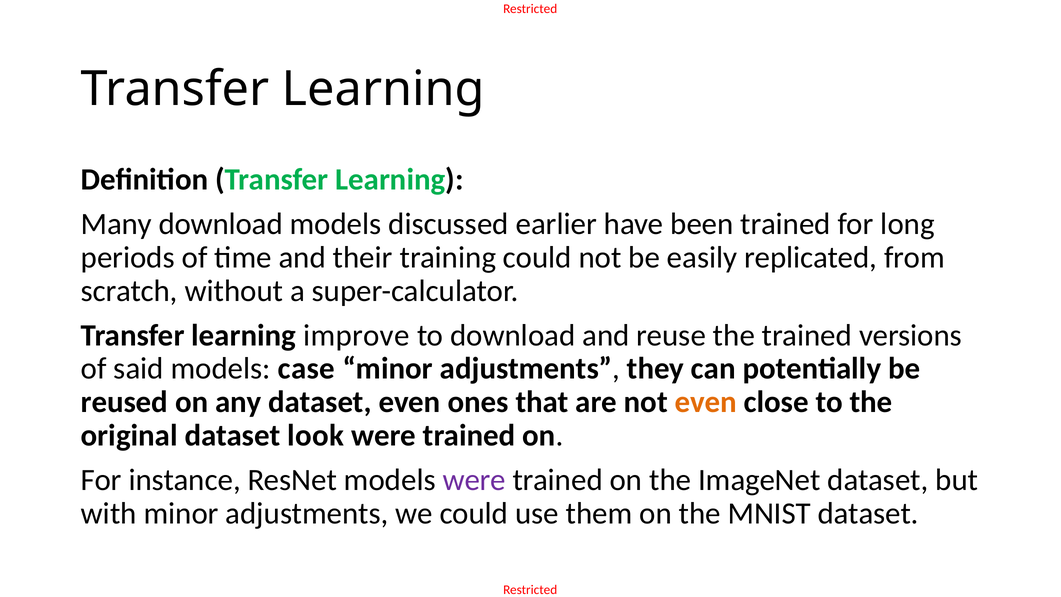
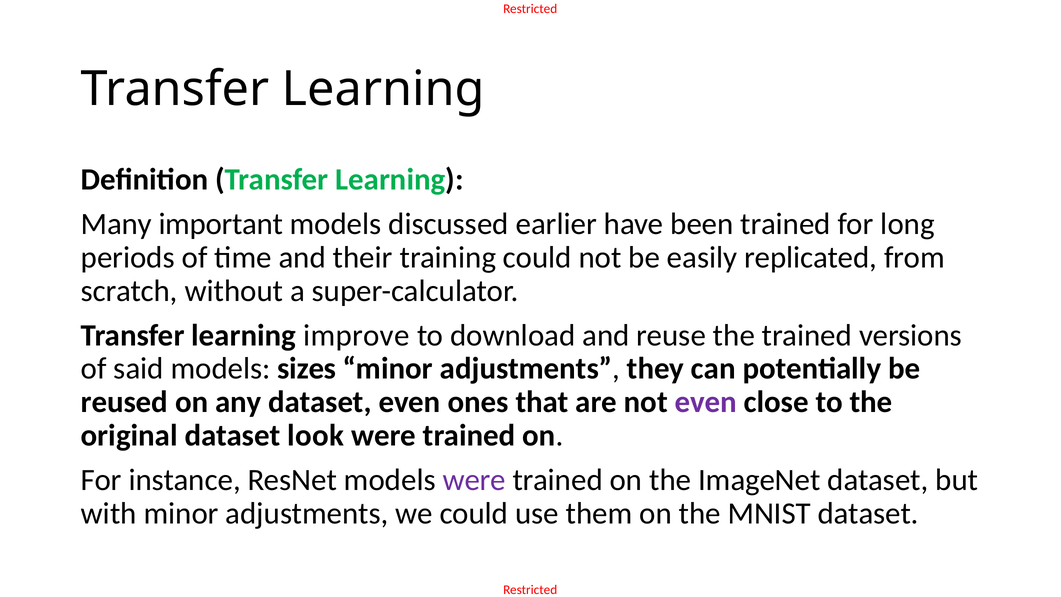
Many download: download -> important
case: case -> sizes
even at (706, 402) colour: orange -> purple
